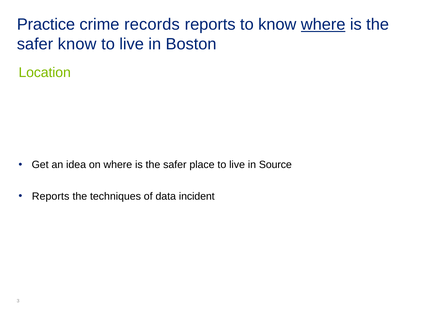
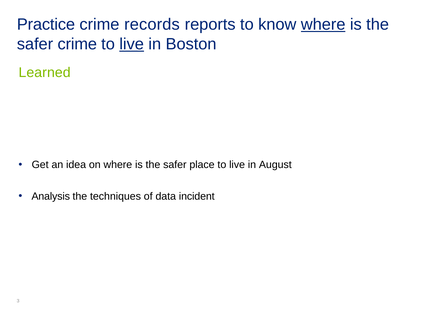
safer know: know -> crime
live at (132, 44) underline: none -> present
Location: Location -> Learned
Source: Source -> August
Reports at (51, 197): Reports -> Analysis
